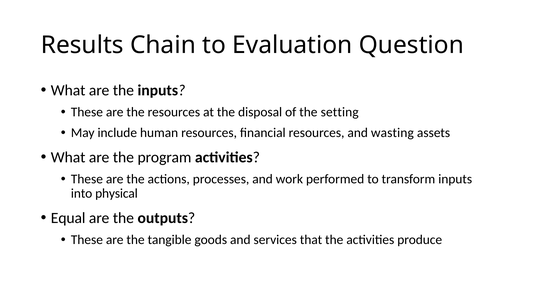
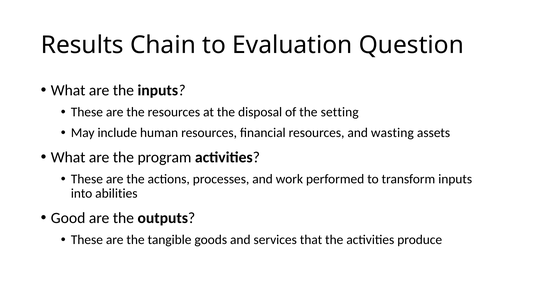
physical: physical -> abilities
Equal: Equal -> Good
